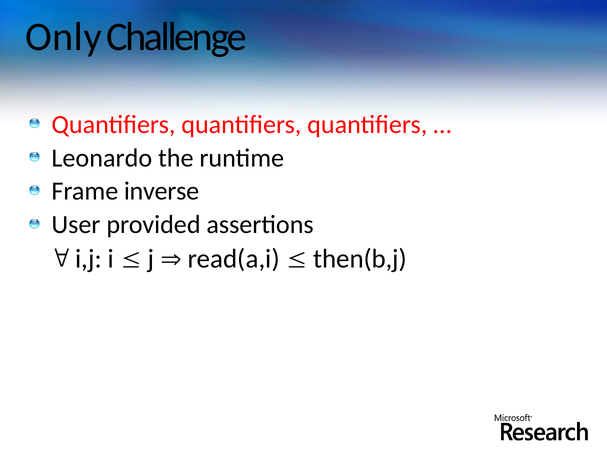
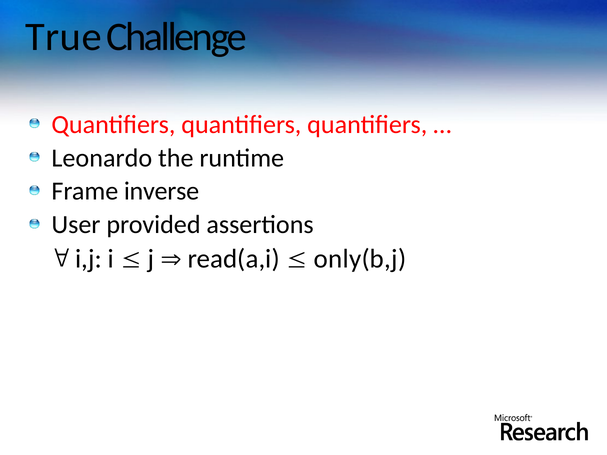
Only: Only -> True
then(b,j: then(b,j -> only(b,j
